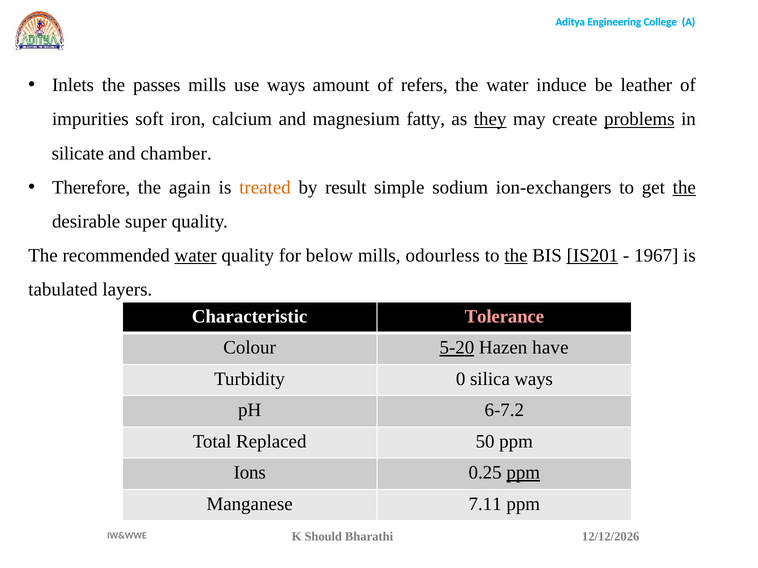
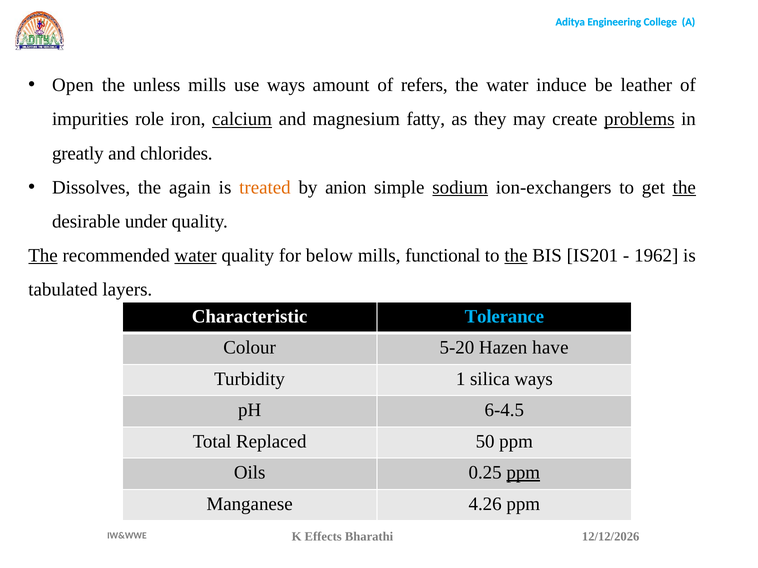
Inlets: Inlets -> Open
passes: passes -> unless
soft: soft -> role
calcium underline: none -> present
they underline: present -> none
silicate: silicate -> greatly
chamber: chamber -> chlorides
Therefore: Therefore -> Dissolves
result: result -> anion
sodium underline: none -> present
super: super -> under
The at (43, 256) underline: none -> present
odourless: odourless -> functional
IS201 underline: present -> none
1967: 1967 -> 1962
Tolerance colour: pink -> light blue
5-20 underline: present -> none
0: 0 -> 1
6-7.2: 6-7.2 -> 6-4.5
Ions: Ions -> Oils
7.11: 7.11 -> 4.26
Should: Should -> Effects
